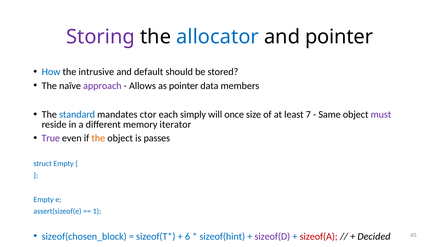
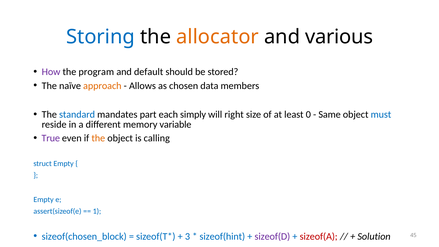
Storing colour: purple -> blue
allocator colour: blue -> orange
and pointer: pointer -> various
How colour: blue -> purple
intrusive: intrusive -> program
approach colour: purple -> orange
as pointer: pointer -> chosen
ctor: ctor -> part
once: once -> right
7: 7 -> 0
must colour: purple -> blue
iterator: iterator -> variable
passes: passes -> calling
6: 6 -> 3
Decided: Decided -> Solution
